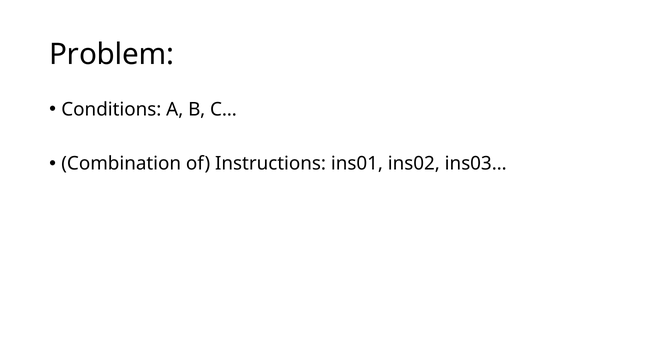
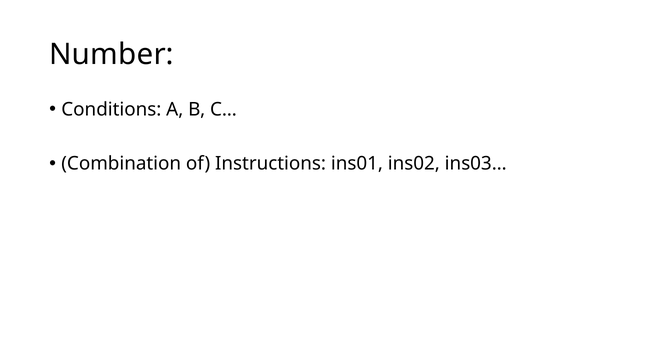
Problem: Problem -> Number
